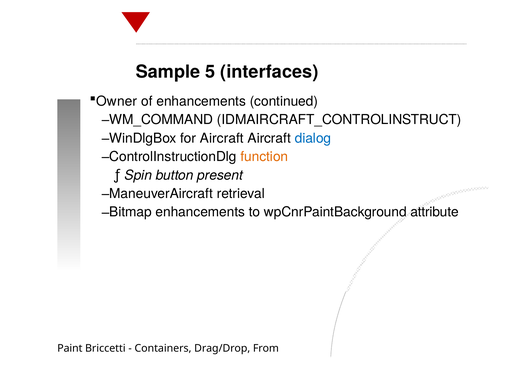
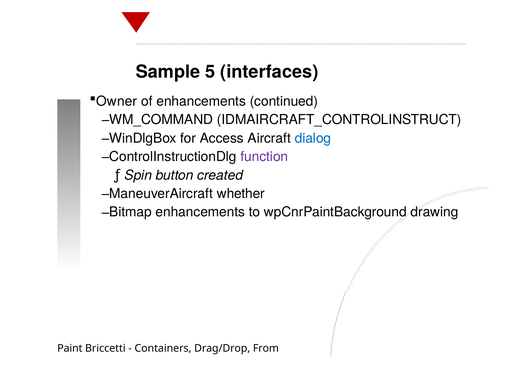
for Aircraft: Aircraft -> Access
function colour: orange -> purple
present: present -> created
retrieval: retrieval -> whether
attribute: attribute -> drawing
